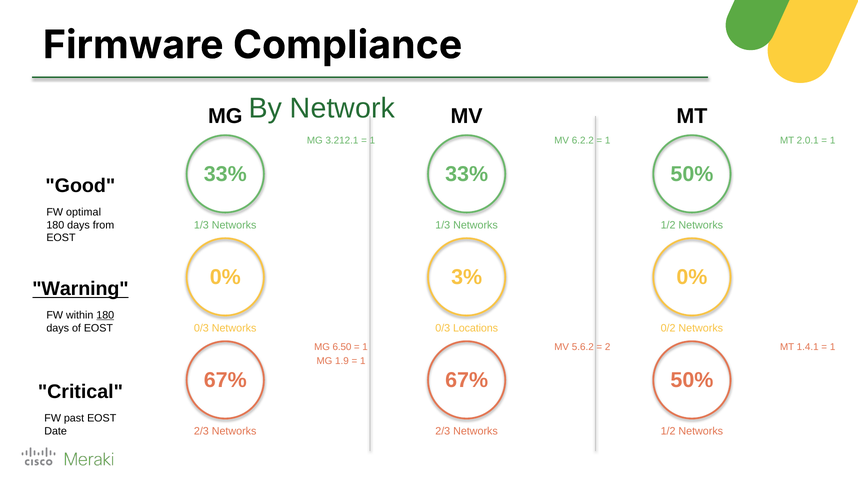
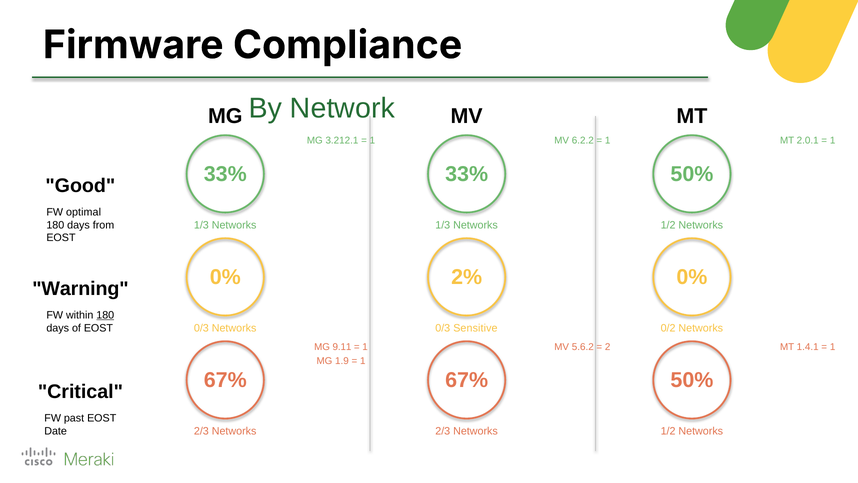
3%: 3% -> 2%
Warning underline: present -> none
Locations: Locations -> Sensitive
6.50: 6.50 -> 9.11
